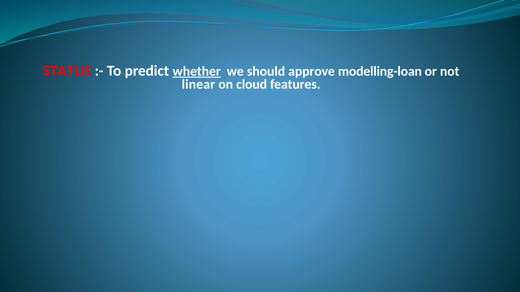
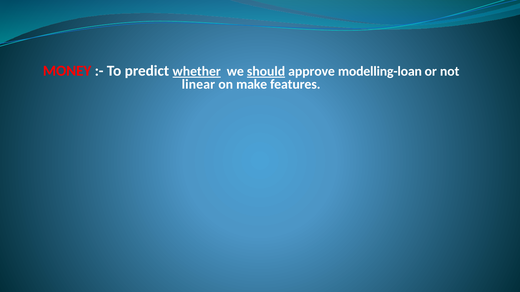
STATUS: STATUS -> MONEY
should underline: none -> present
cloud: cloud -> make
